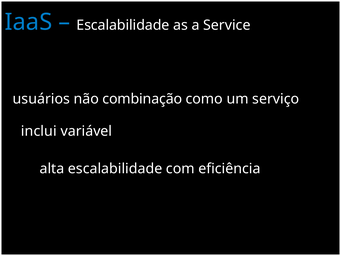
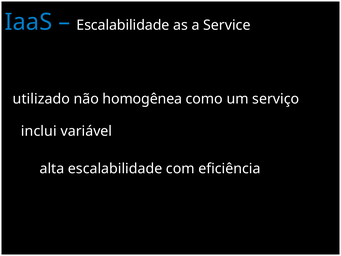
usuários: usuários -> utilizado
combinação: combinação -> homogênea
